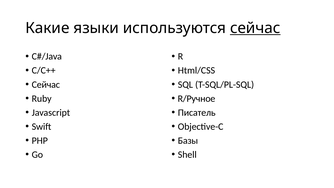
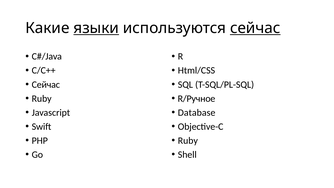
языки underline: none -> present
Писатель: Писатель -> Database
Базы at (188, 140): Базы -> Ruby
